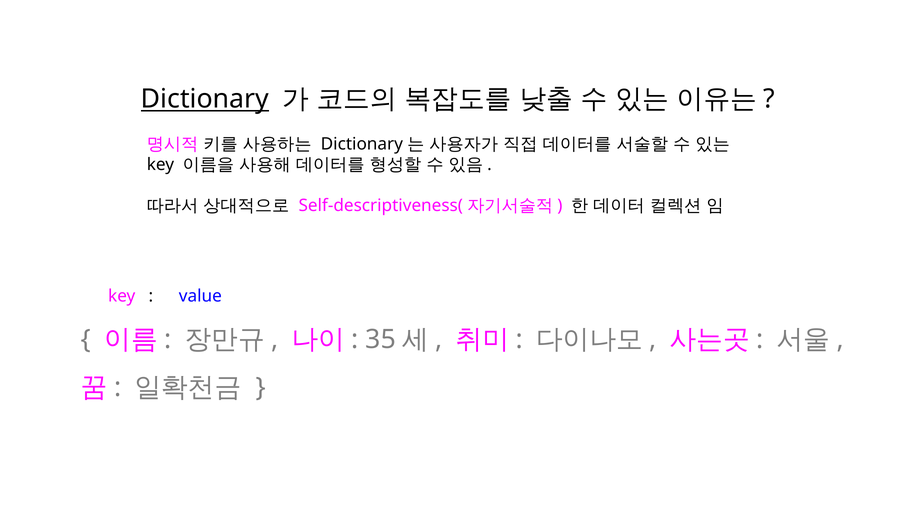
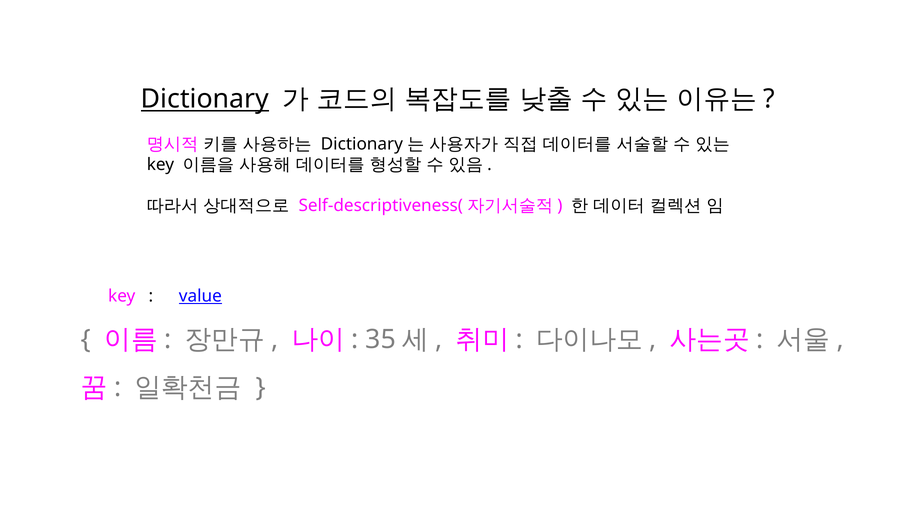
value underline: none -> present
